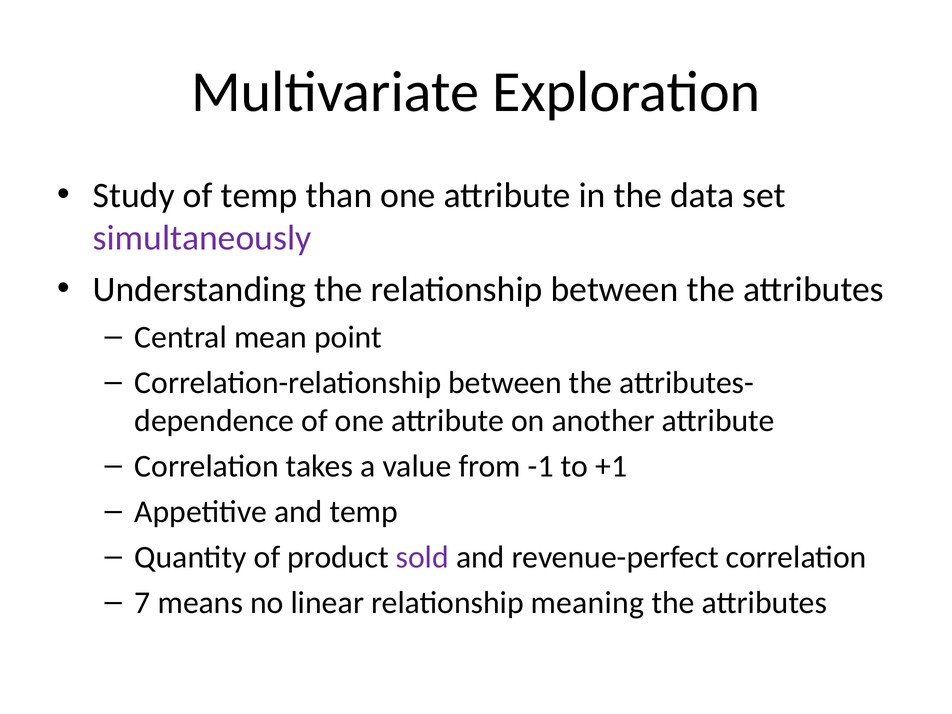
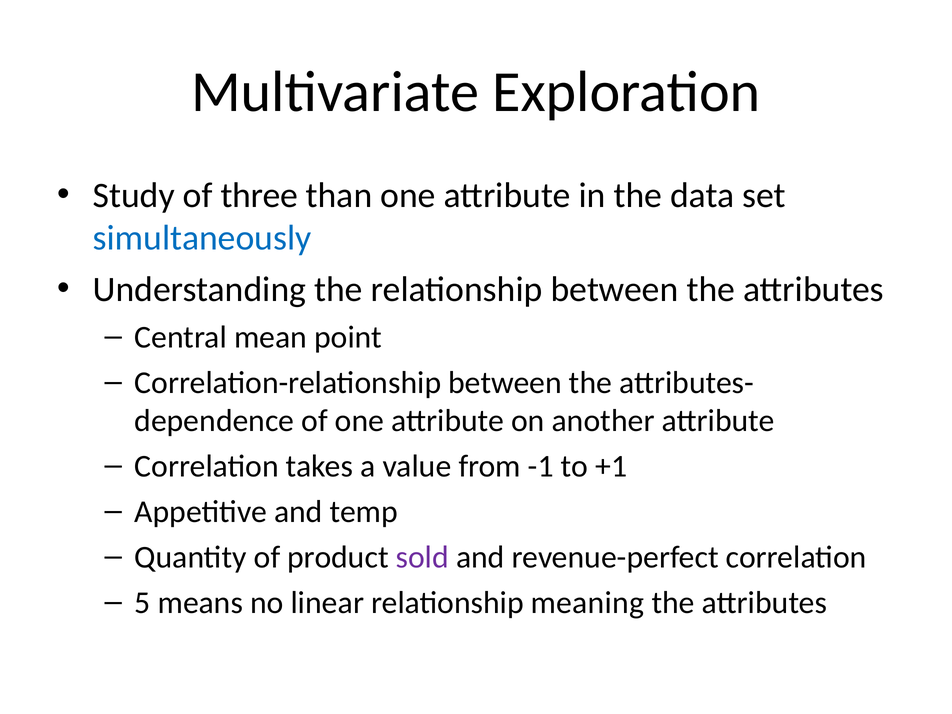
of temp: temp -> three
simultaneously colour: purple -> blue
7: 7 -> 5
